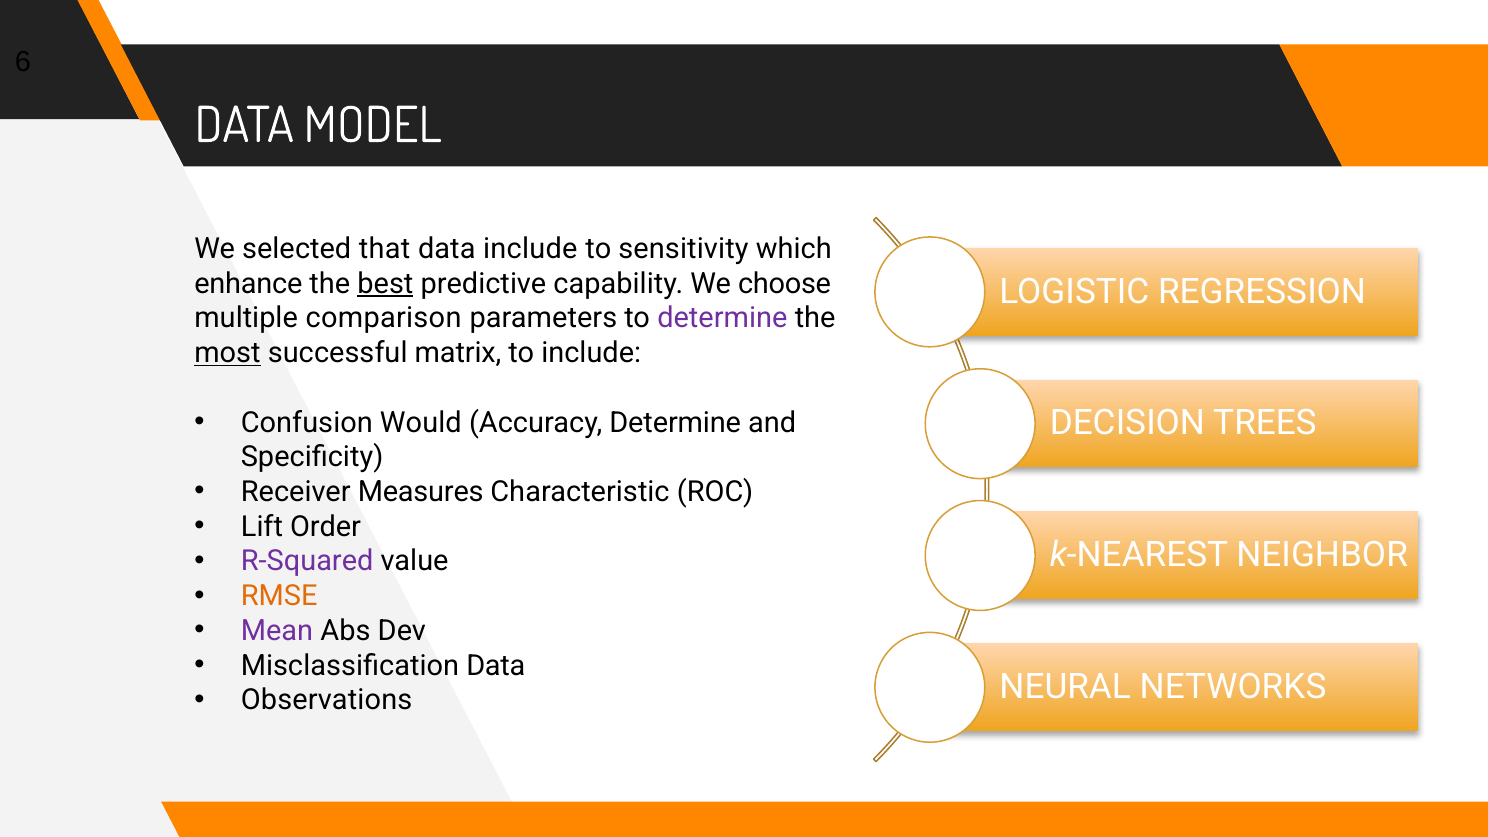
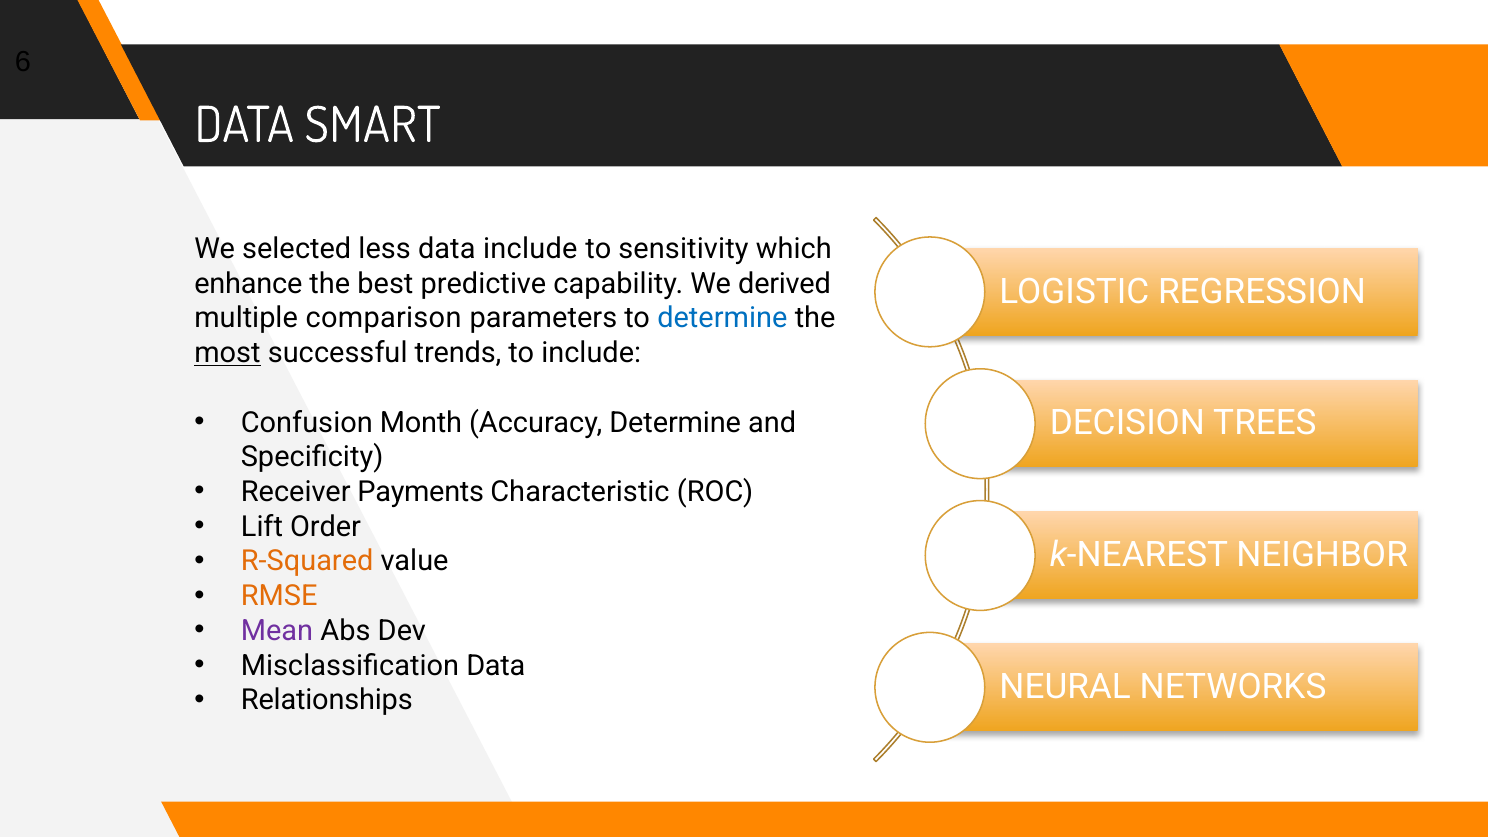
MODEL: MODEL -> SMART
that: that -> less
best underline: present -> none
choose: choose -> derived
determine at (722, 318) colour: purple -> blue
matrix: matrix -> trends
Would: Would -> Month
Measures: Measures -> Payments
R-Squared colour: purple -> orange
Observations: Observations -> Relationships
